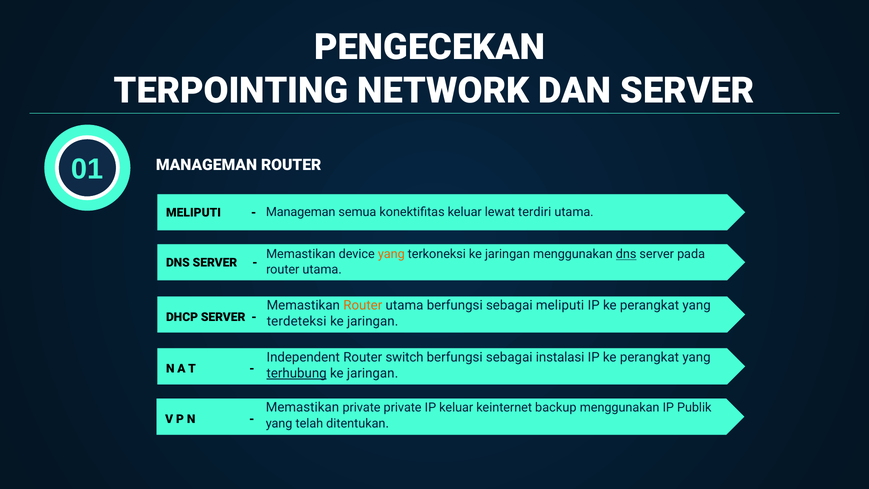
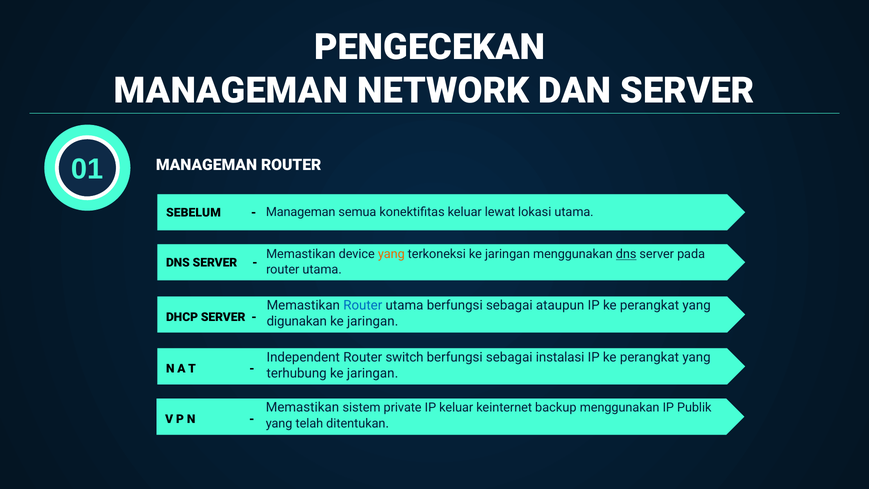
TERPOINTING at (231, 91): TERPOINTING -> MANAGEMAN
terdiri: terdiri -> lokasi
MELIPUTI at (194, 213): MELIPUTI -> SEBELUM
Router at (363, 305) colour: orange -> blue
sebagai meliputi: meliputi -> ataupun
terdeteksi: terdeteksi -> digunakan
terhubung underline: present -> none
Memastikan private: private -> sistem
